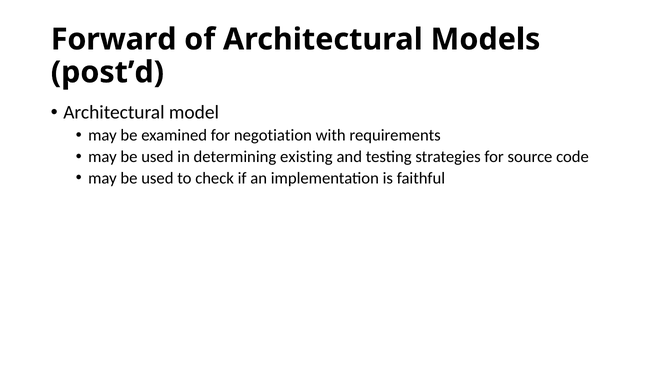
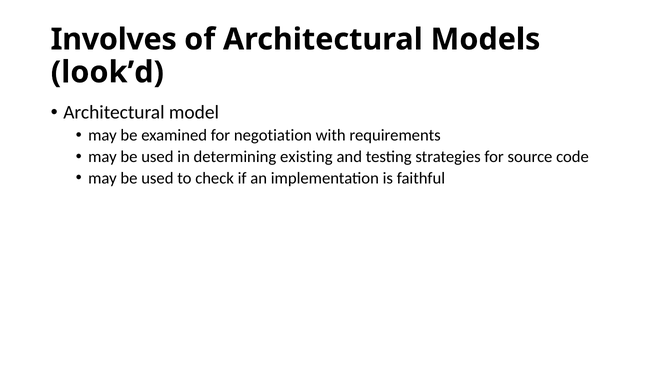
Forward: Forward -> Involves
post’d: post’d -> look’d
